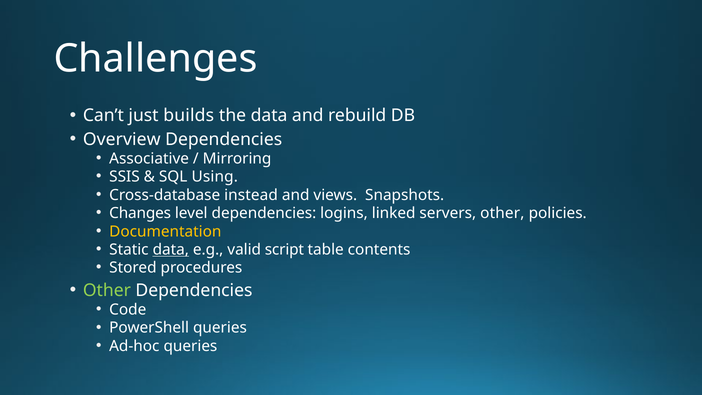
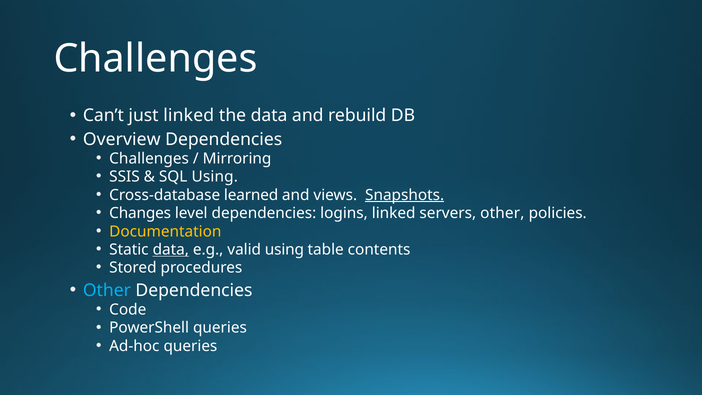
just builds: builds -> linked
Associative at (149, 159): Associative -> Challenges
instead: instead -> learned
Snapshots underline: none -> present
valid script: script -> using
Other at (107, 290) colour: light green -> light blue
